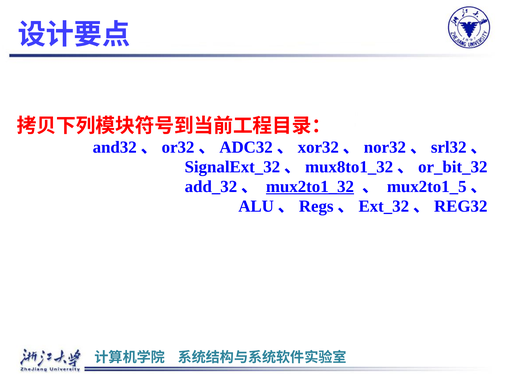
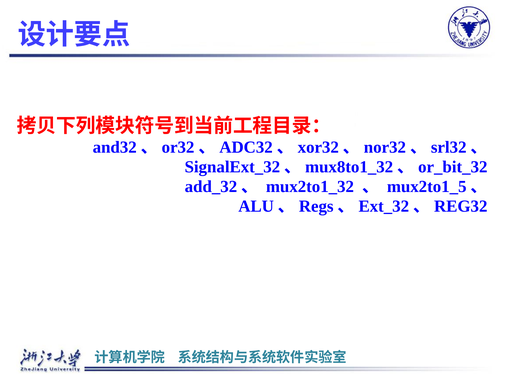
mux2to1_32 underline: present -> none
